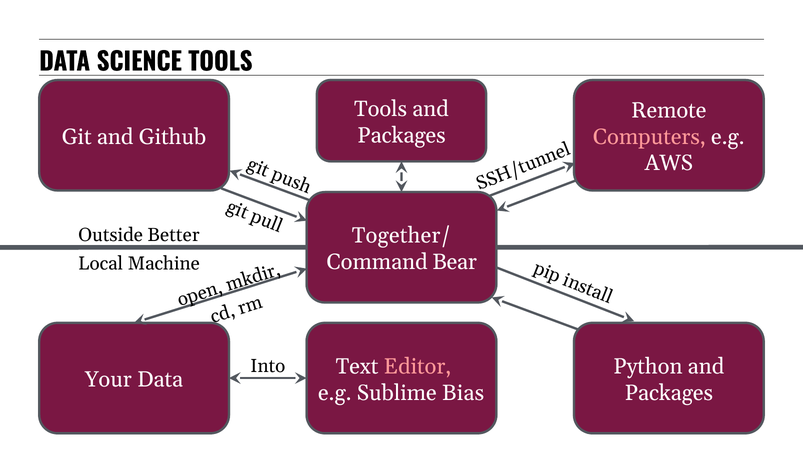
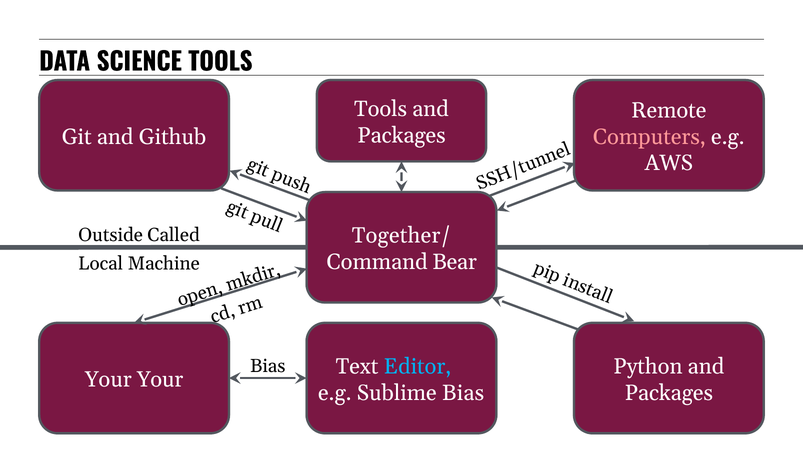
Better: Better -> Called
Editor colour: pink -> light blue
Into at (268, 366): Into -> Bias
Your Data: Data -> Your
